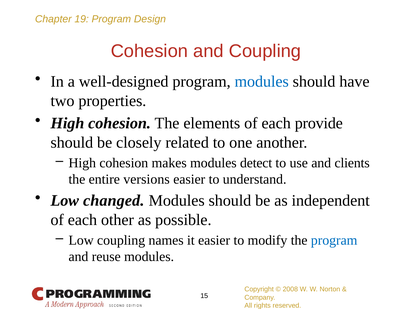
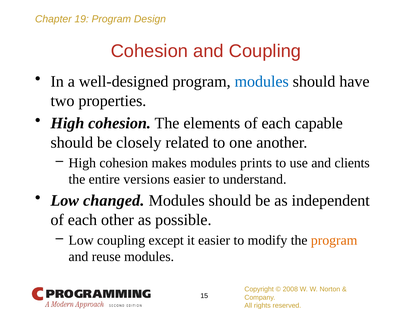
provide: provide -> capable
detect: detect -> prints
names: names -> except
program at (334, 240) colour: blue -> orange
